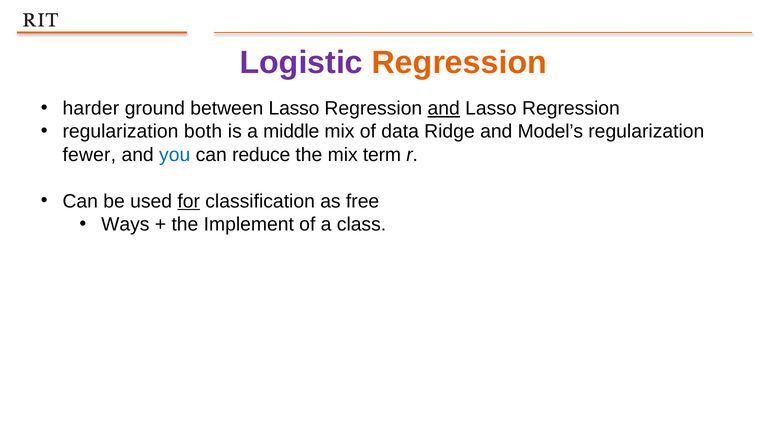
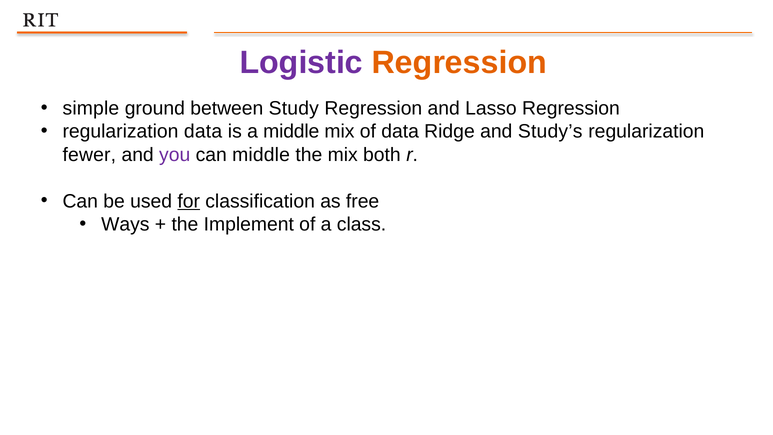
harder: harder -> simple
between Lasso: Lasso -> Study
and at (444, 108) underline: present -> none
regularization both: both -> data
Model’s: Model’s -> Study’s
you colour: blue -> purple
can reduce: reduce -> middle
term: term -> both
